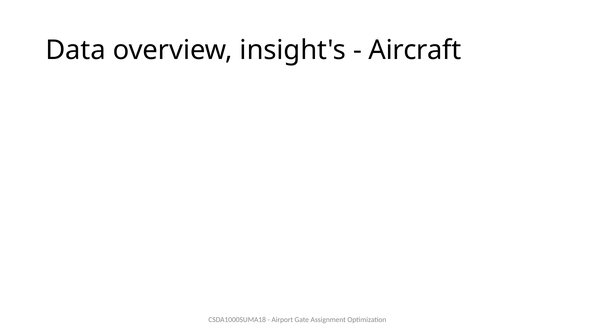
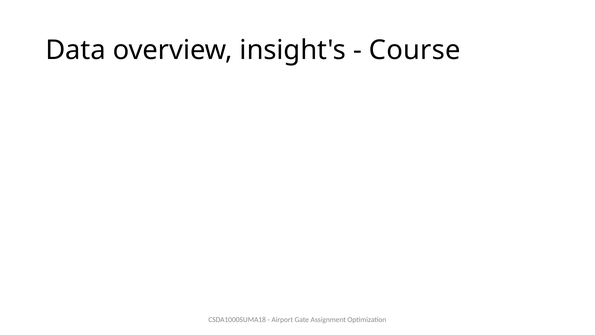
Aircraft: Aircraft -> Course
